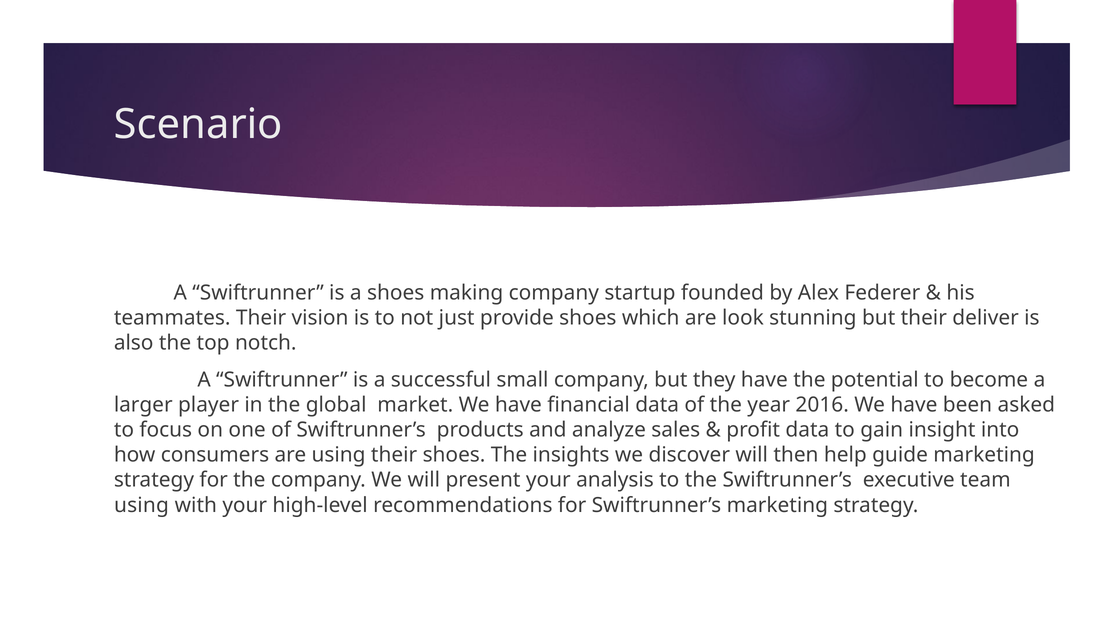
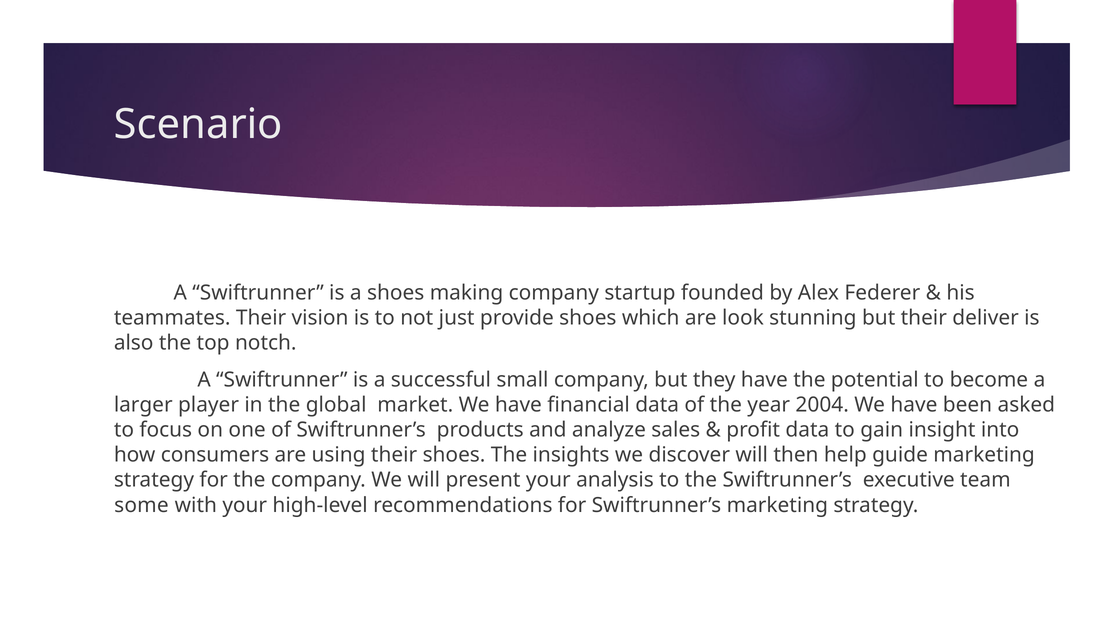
2016: 2016 -> 2004
using at (141, 505): using -> some
